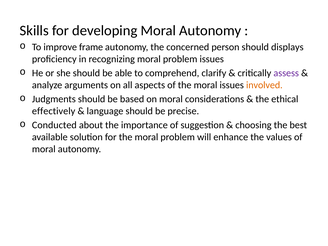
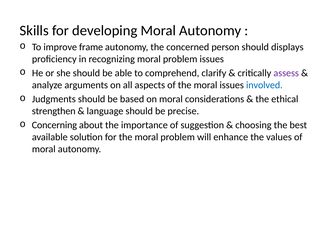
involved colour: orange -> blue
effectively: effectively -> strengthen
Conducted: Conducted -> Concerning
